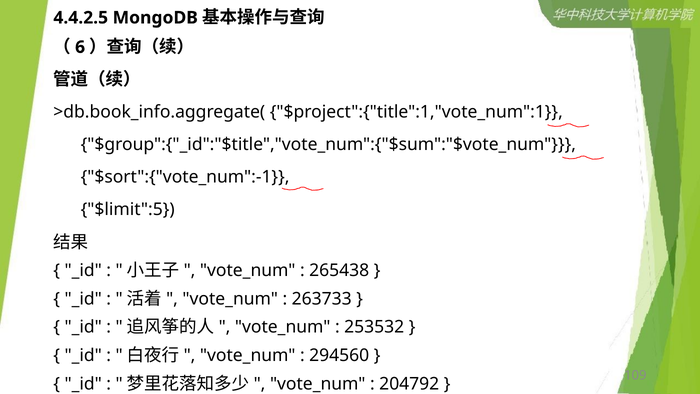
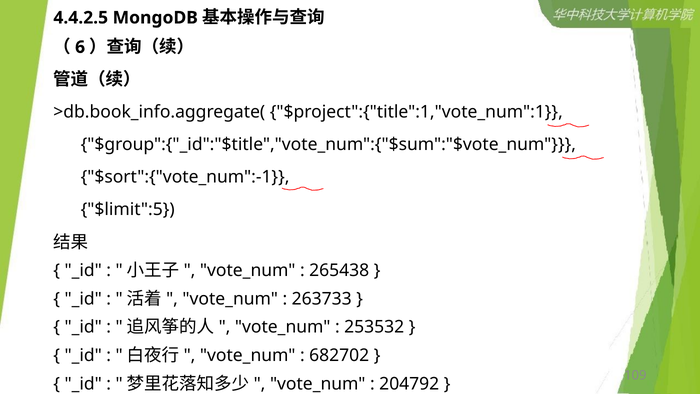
294560: 294560 -> 682702
